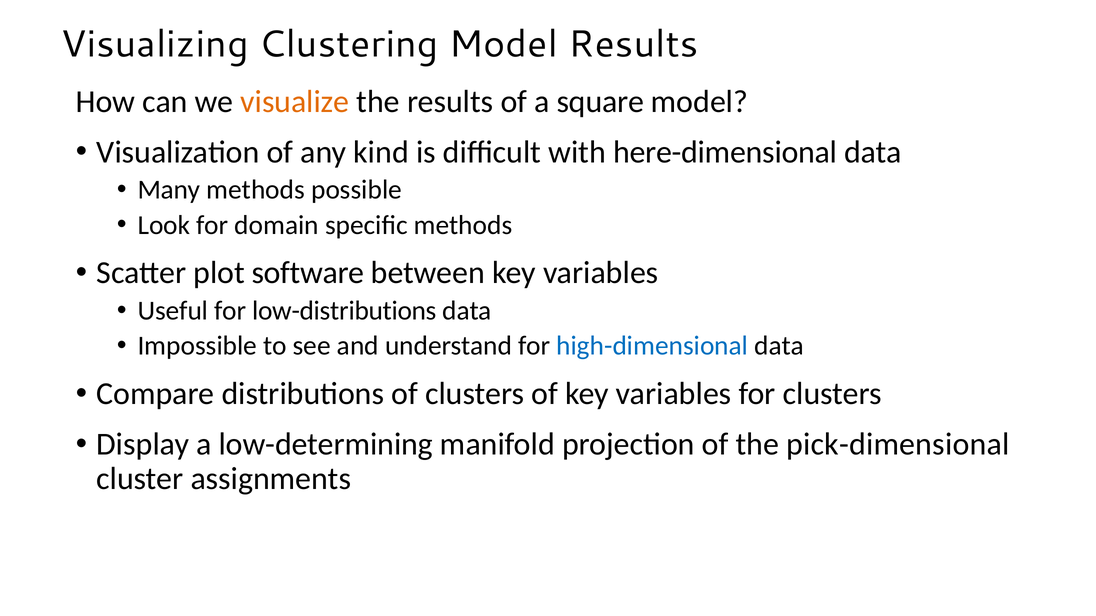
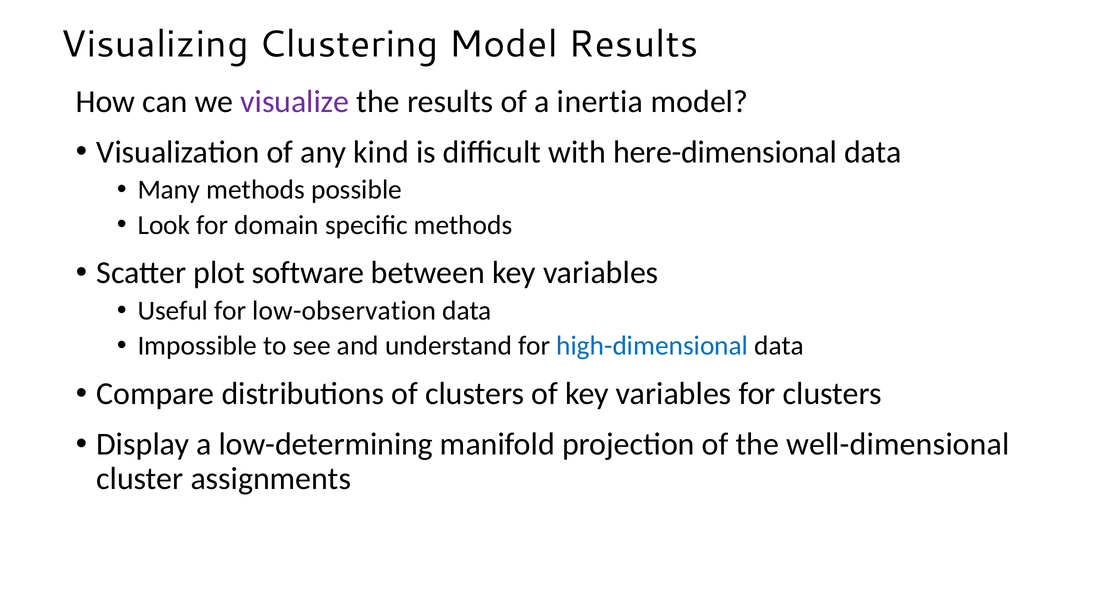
visualize colour: orange -> purple
square: square -> inertia
low-distributions: low-distributions -> low-observation
pick-dimensional: pick-dimensional -> well-dimensional
